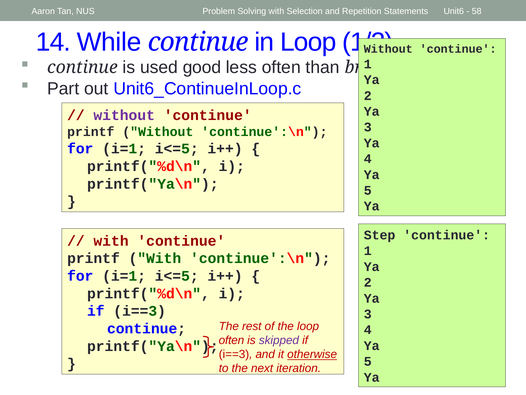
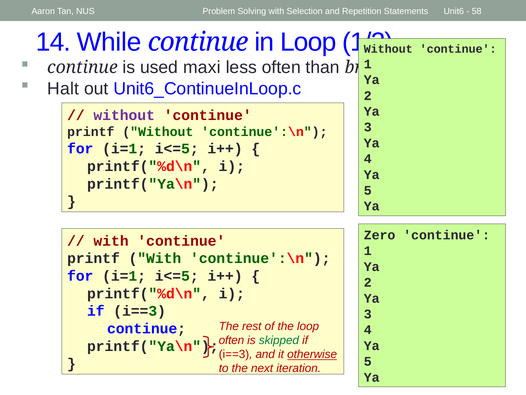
good: good -> maxi
Part: Part -> Halt
Step: Step -> Zero
skipped colour: purple -> green
